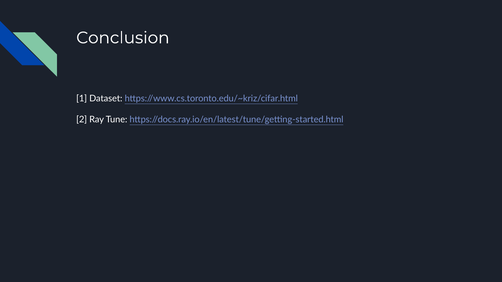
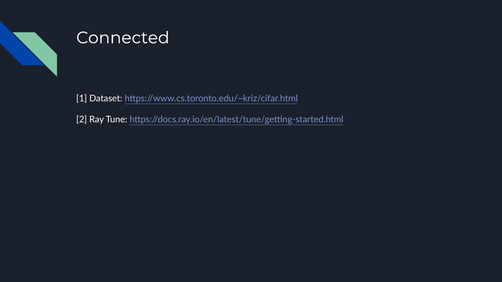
Conclusion: Conclusion -> Connected
